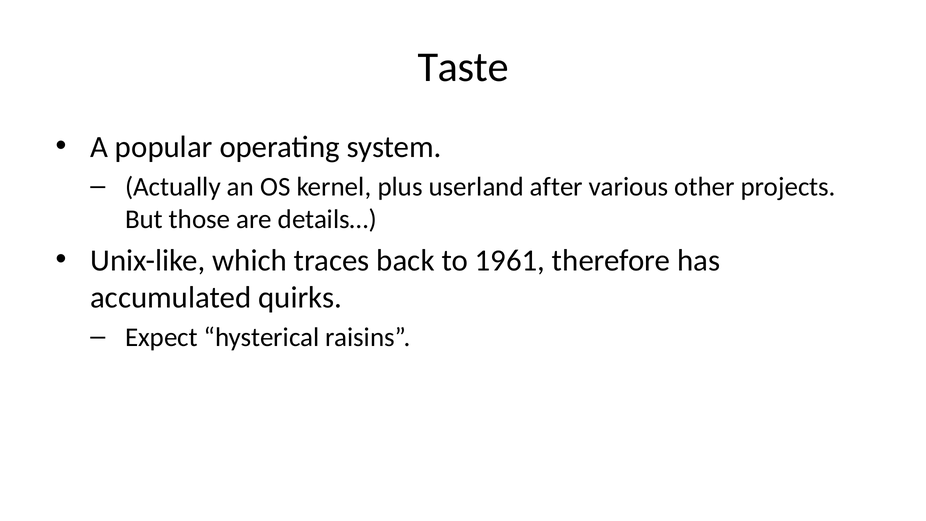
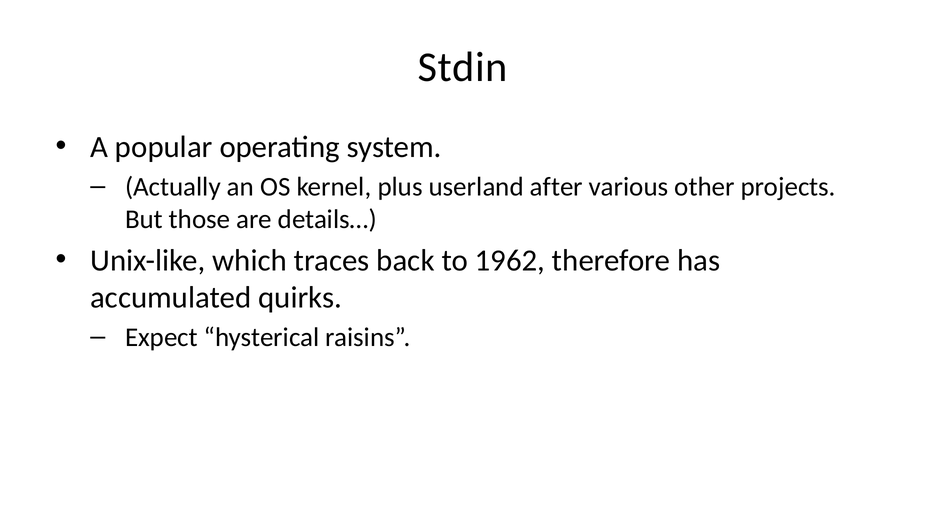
Taste: Taste -> Stdin
1961: 1961 -> 1962
